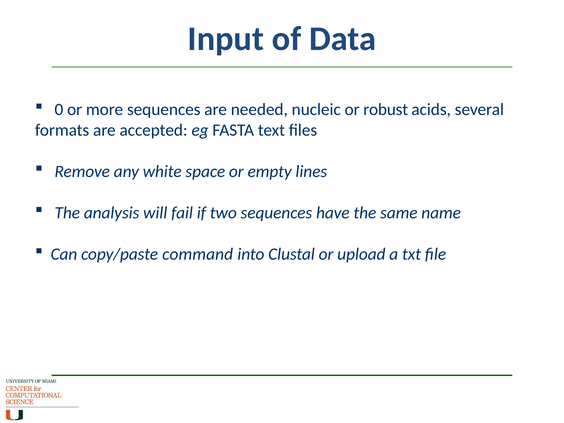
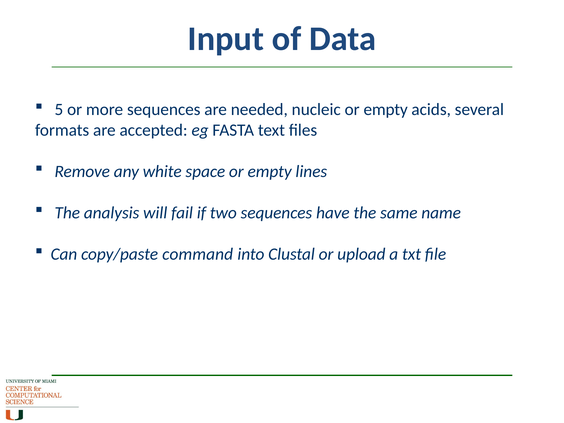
0: 0 -> 5
nucleic or robust: robust -> empty
